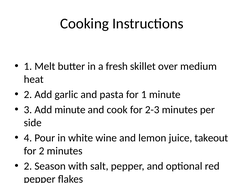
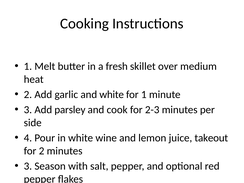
and pasta: pasta -> white
Add minute: minute -> parsley
2 at (28, 166): 2 -> 3
